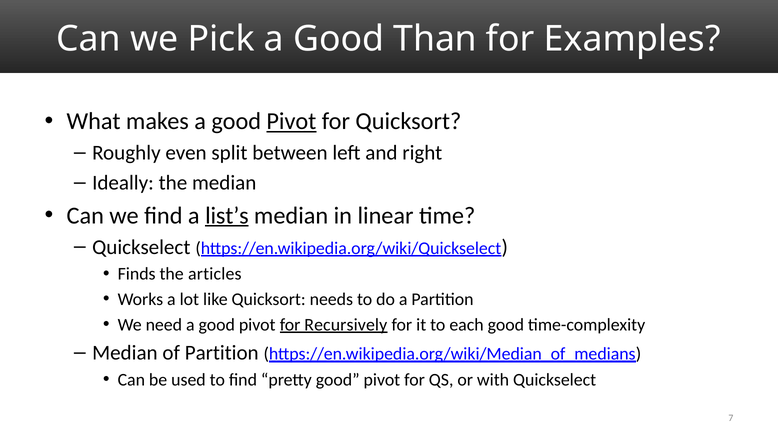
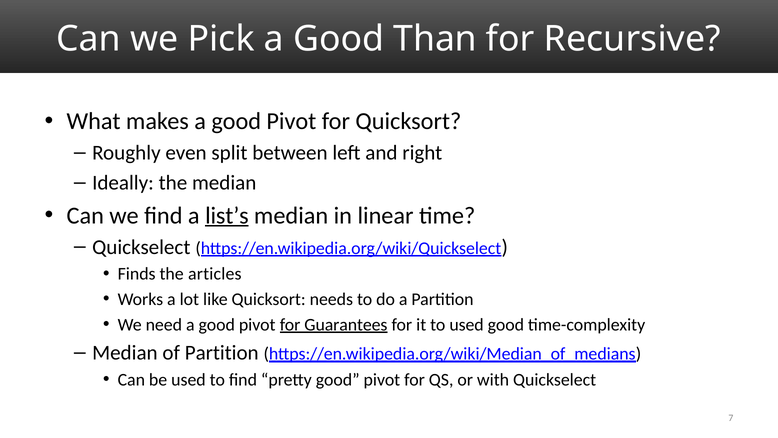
Examples: Examples -> Recursive
Pivot at (291, 121) underline: present -> none
Recursively: Recursively -> Guarantees
to each: each -> used
